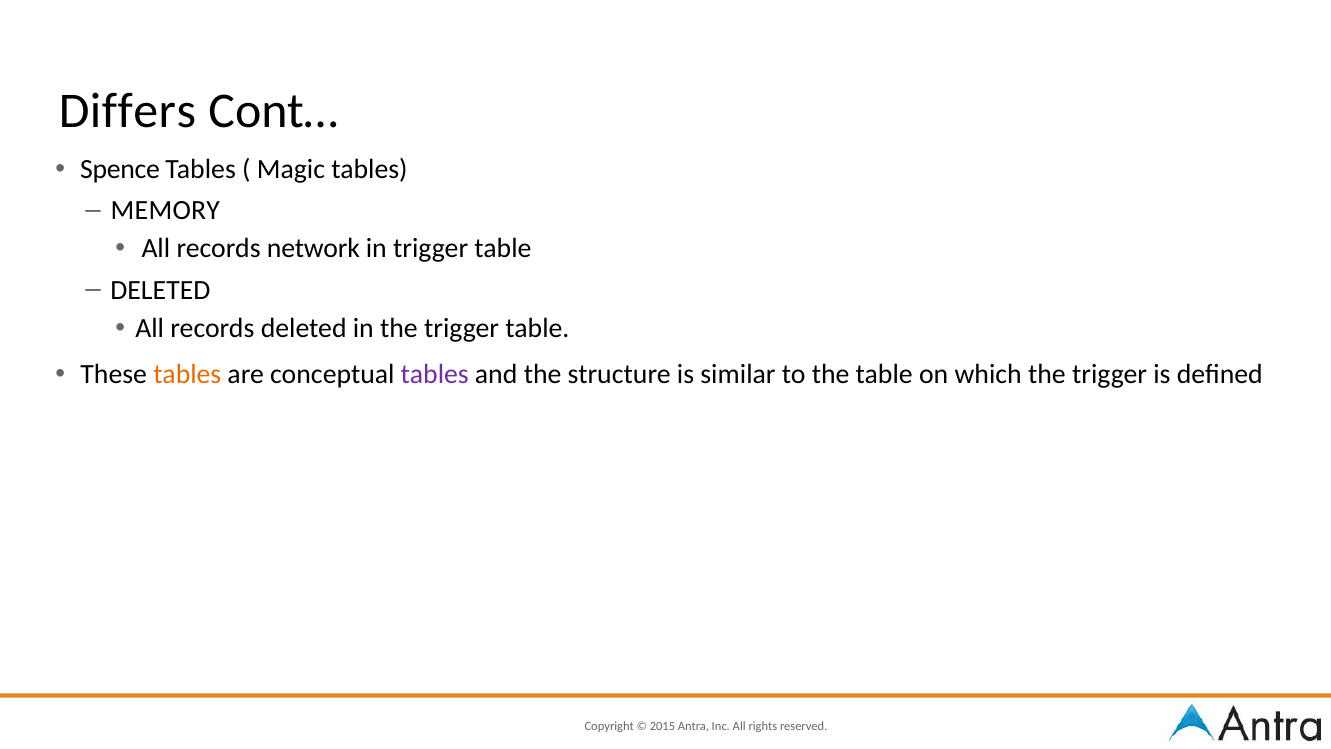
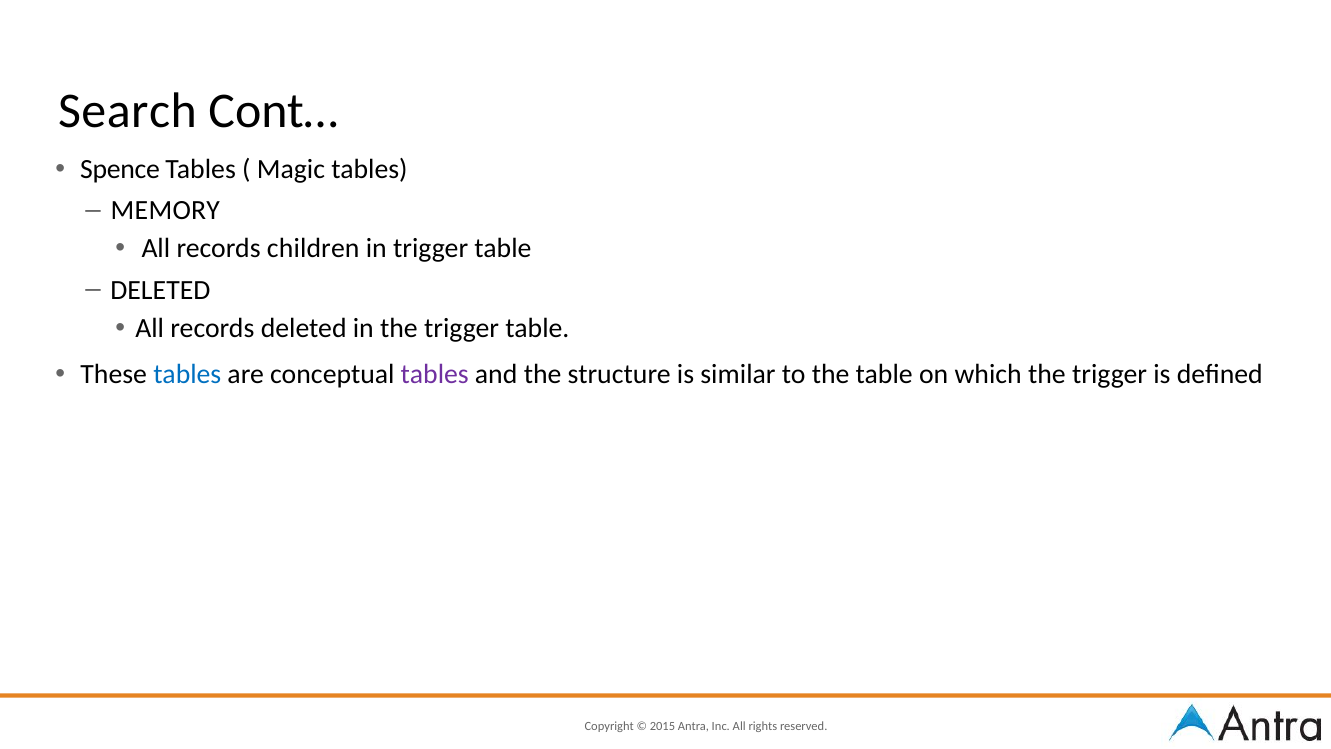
Differs: Differs -> Search
network: network -> children
tables at (187, 375) colour: orange -> blue
